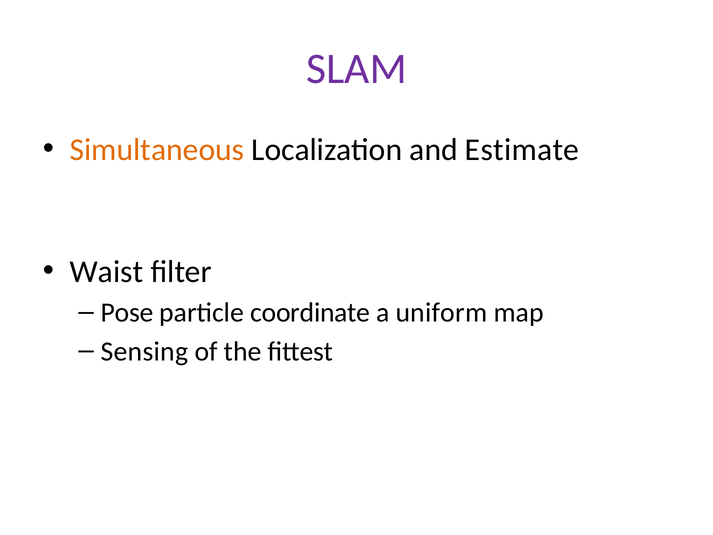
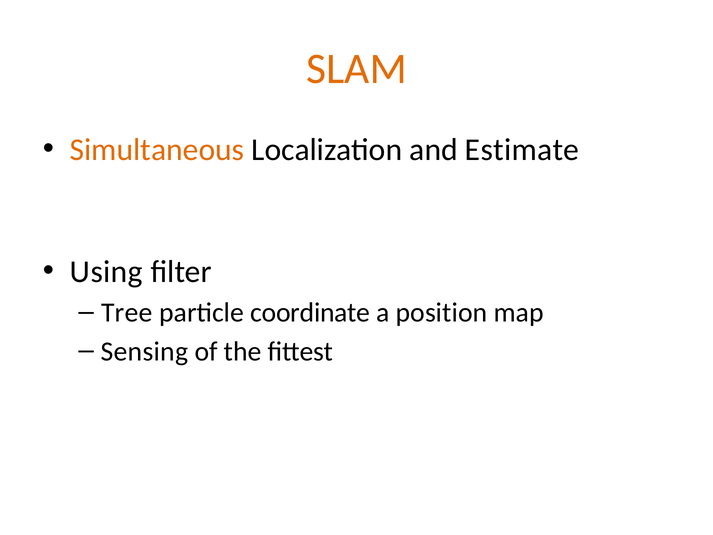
SLAM colour: purple -> orange
Waist: Waist -> Using
Pose: Pose -> Tree
uniform: uniform -> position
